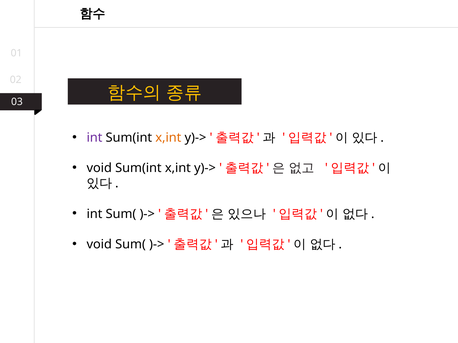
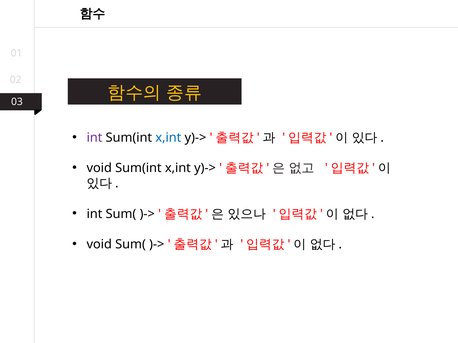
x,int at (168, 138) colour: orange -> blue
